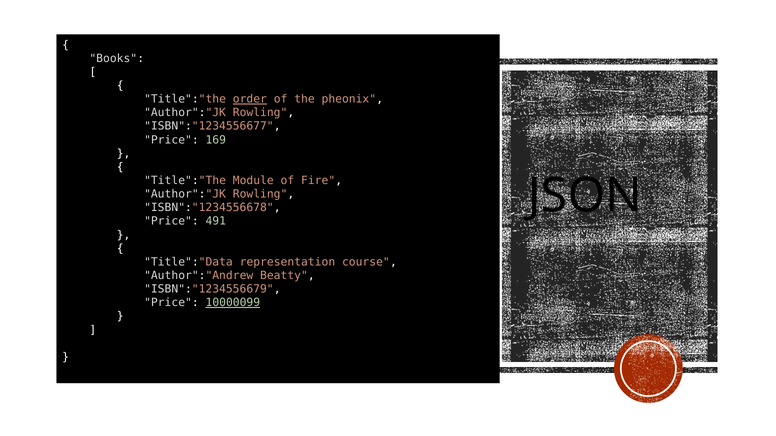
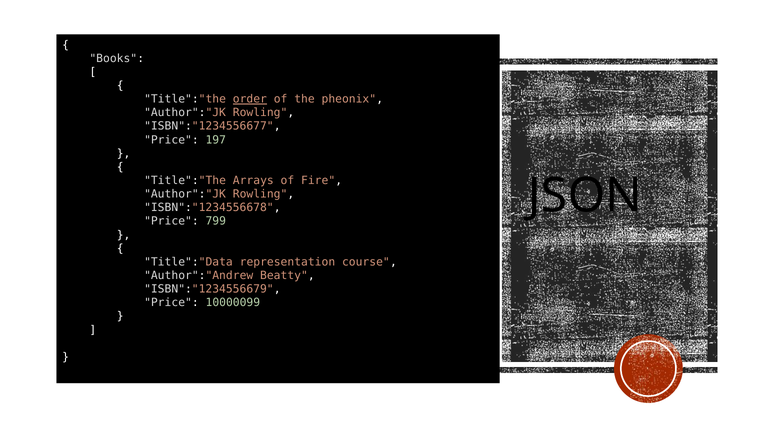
169: 169 -> 197
Module: Module -> Arrays
491: 491 -> 799
10000099 underline: present -> none
